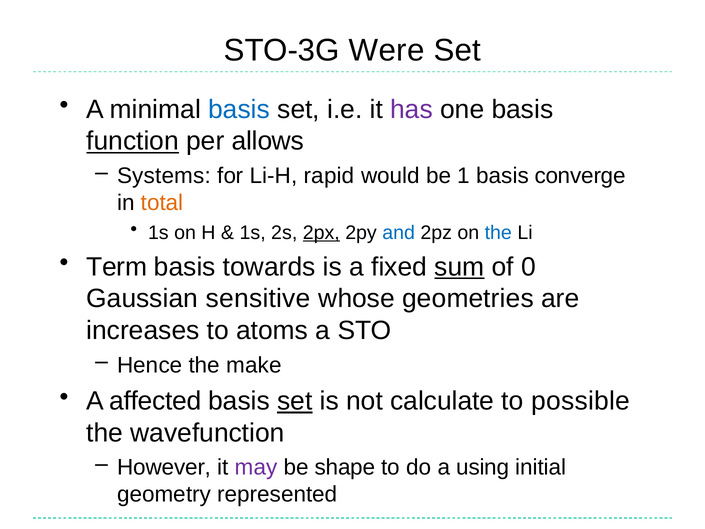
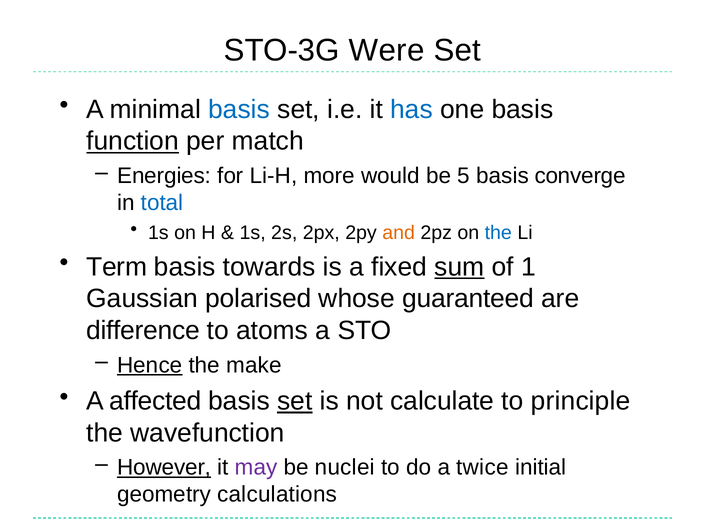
has colour: purple -> blue
allows: allows -> match
Systems: Systems -> Energies
rapid: rapid -> more
1: 1 -> 5
total colour: orange -> blue
2px underline: present -> none
and colour: blue -> orange
0: 0 -> 1
sensitive: sensitive -> polarised
geometries: geometries -> guaranteed
increases: increases -> difference
Hence underline: none -> present
possible: possible -> principle
However underline: none -> present
shape: shape -> nuclei
using: using -> twice
represented: represented -> calculations
